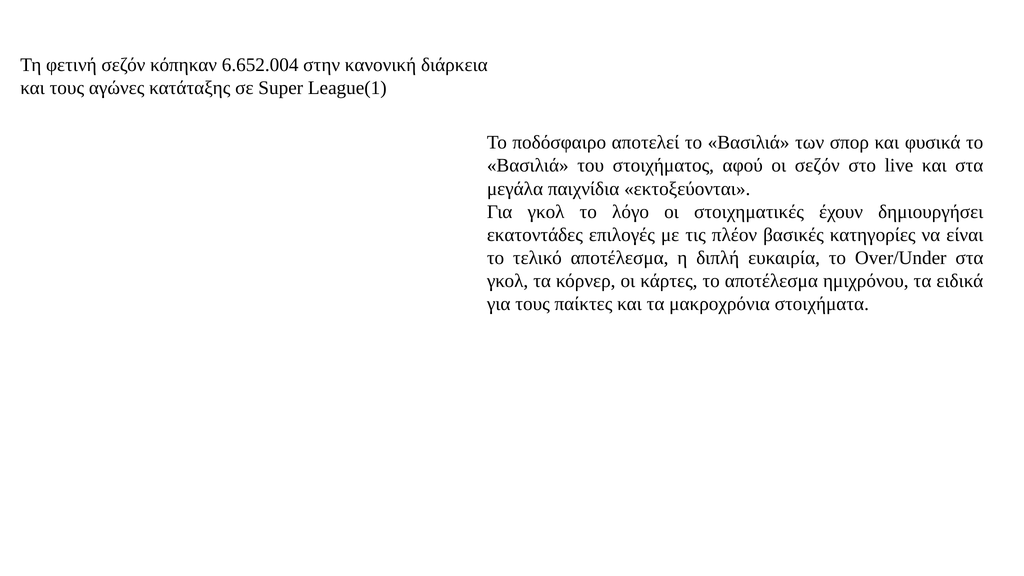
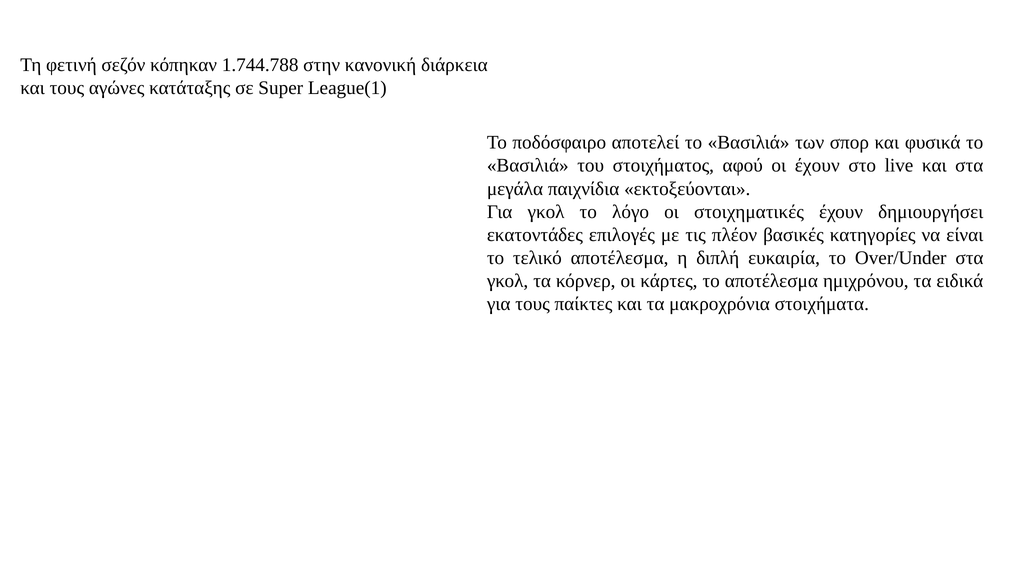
6.652.004: 6.652.004 -> 1.744.788
οι σεζόν: σεζόν -> έχουν
